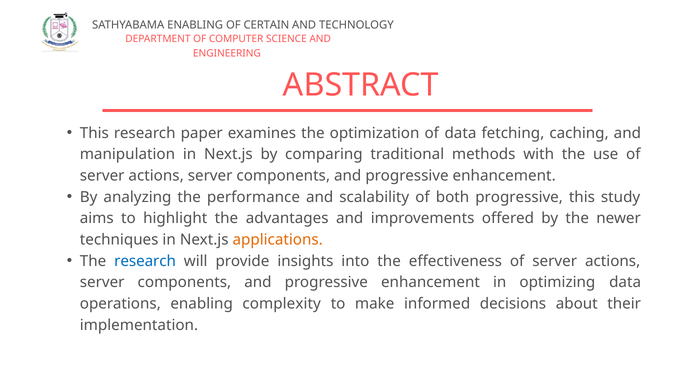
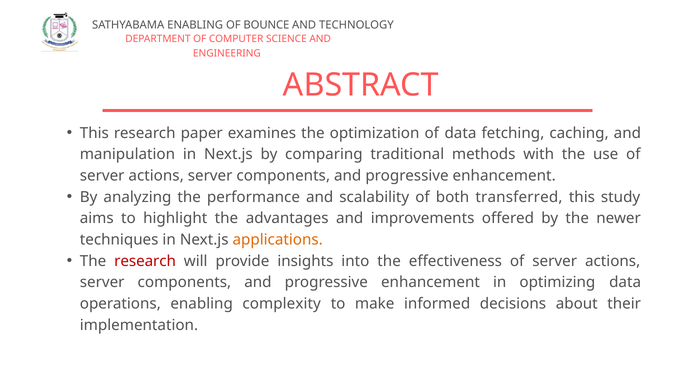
CERTAIN: CERTAIN -> BOUNCE
both progressive: progressive -> transferred
research at (145, 261) colour: blue -> red
